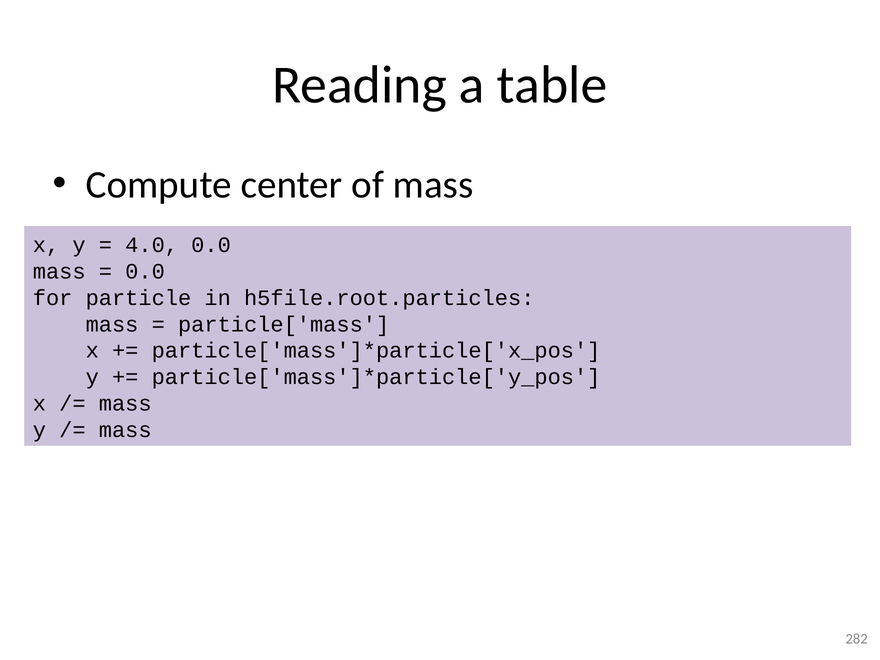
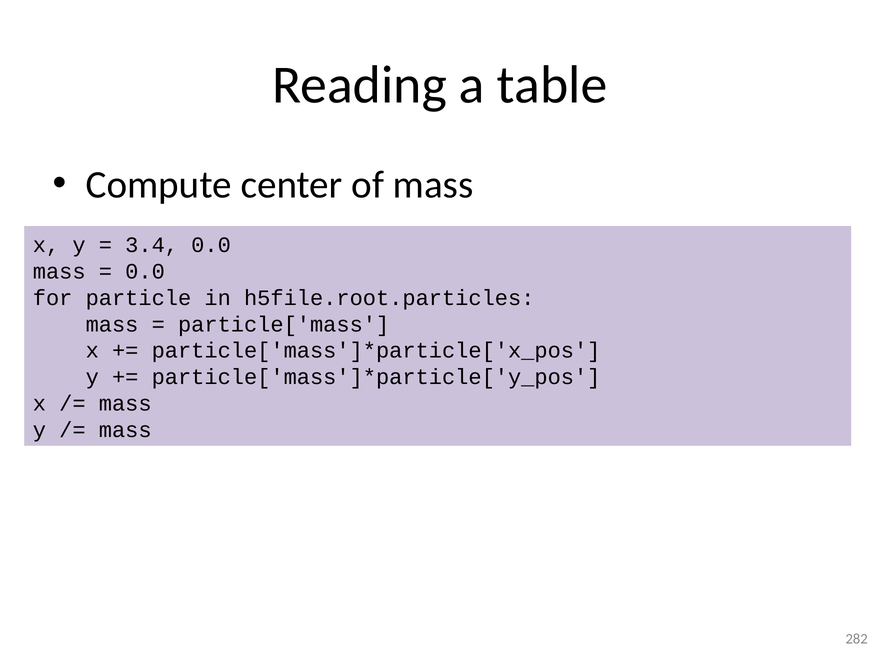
4.0: 4.0 -> 3.4
